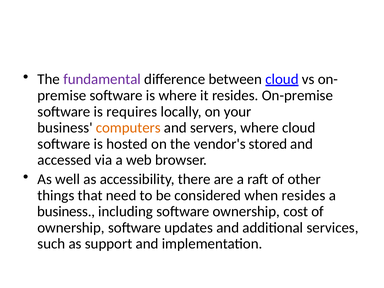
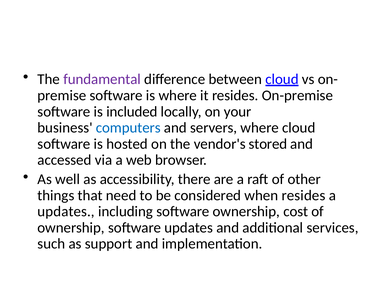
requires: requires -> included
computers colour: orange -> blue
business at (66, 212): business -> updates
